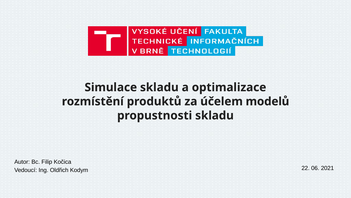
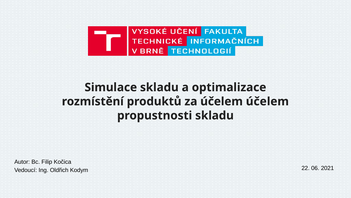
účelem modelů: modelů -> účelem
